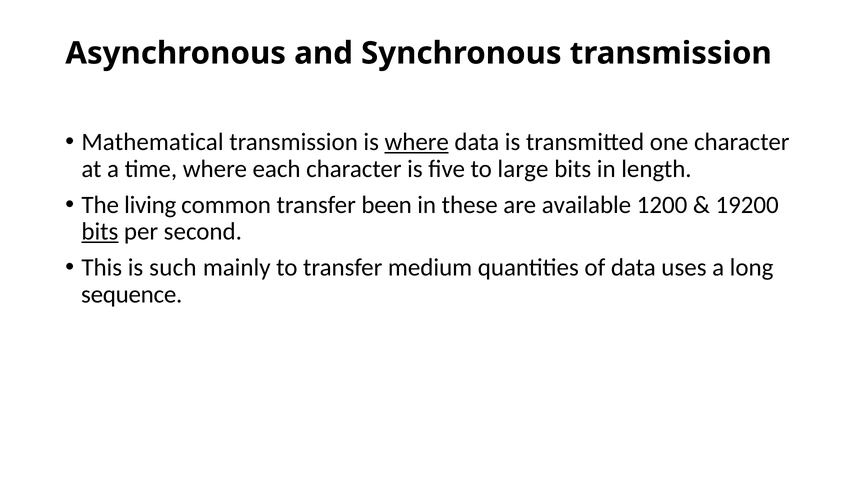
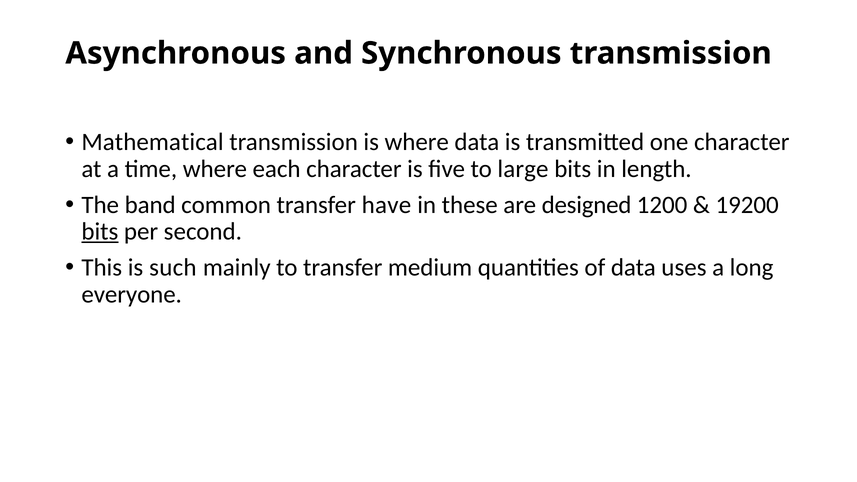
where at (417, 142) underline: present -> none
living: living -> band
been: been -> have
available: available -> designed
sequence: sequence -> everyone
